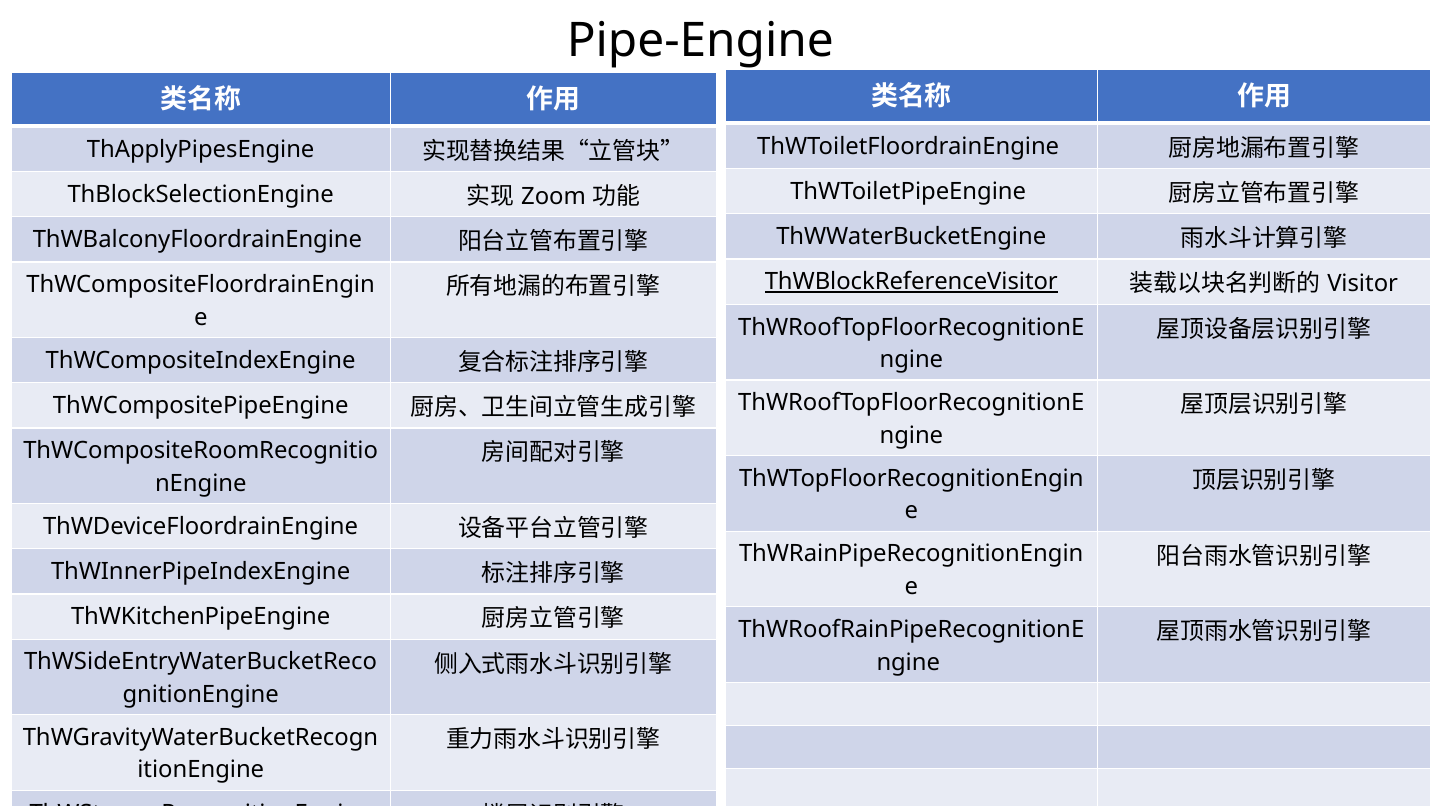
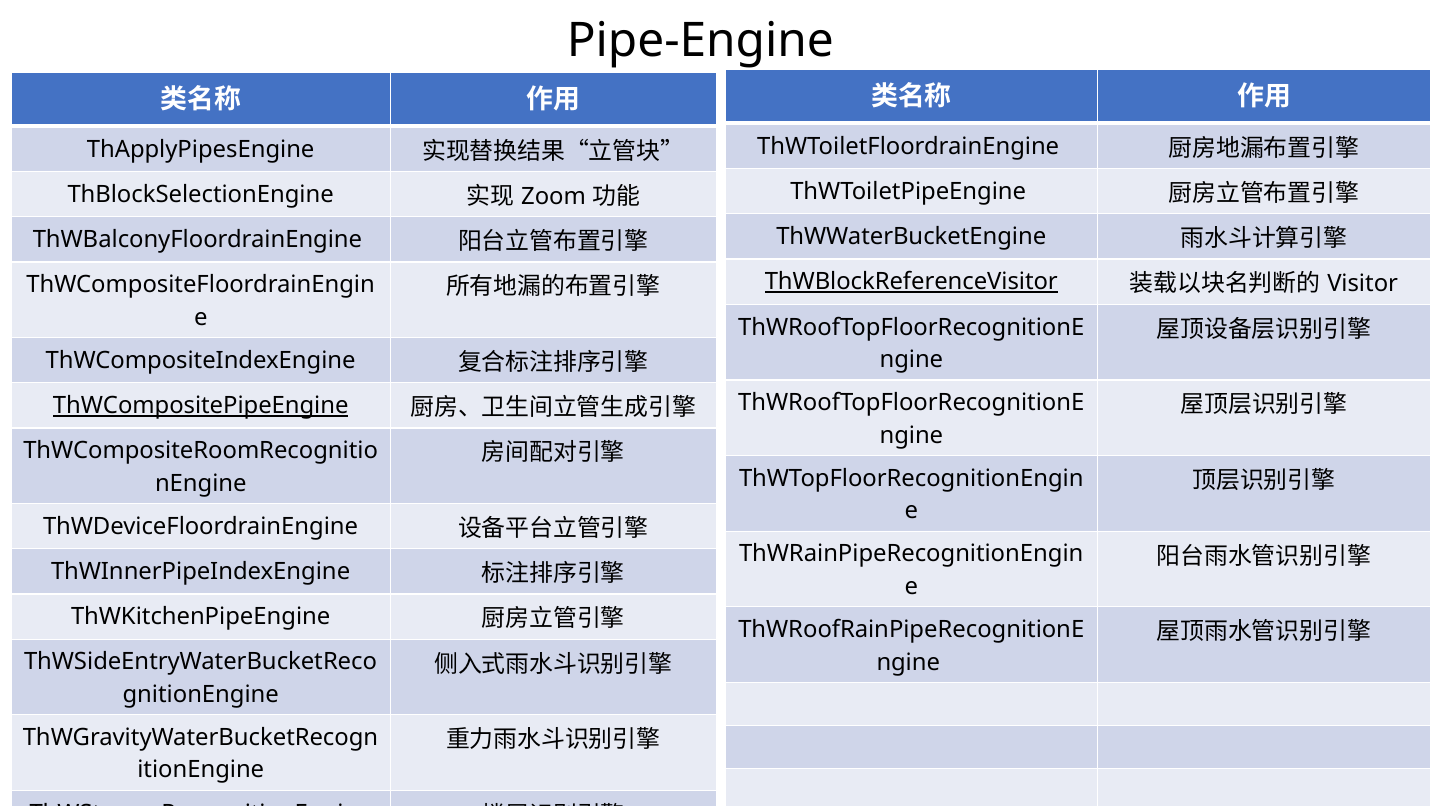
ThWCompositePipeEngine underline: none -> present
